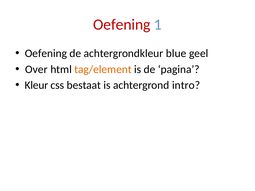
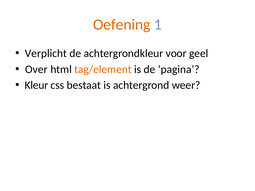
Oefening at (122, 25) colour: red -> orange
Oefening at (46, 53): Oefening -> Verplicht
blue: blue -> voor
intro: intro -> weer
